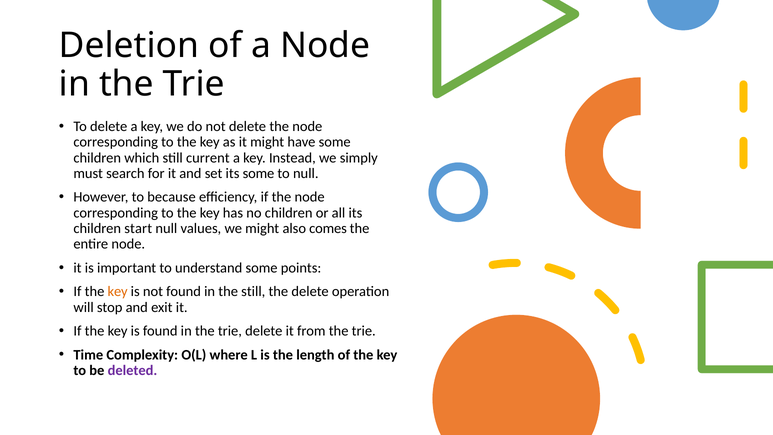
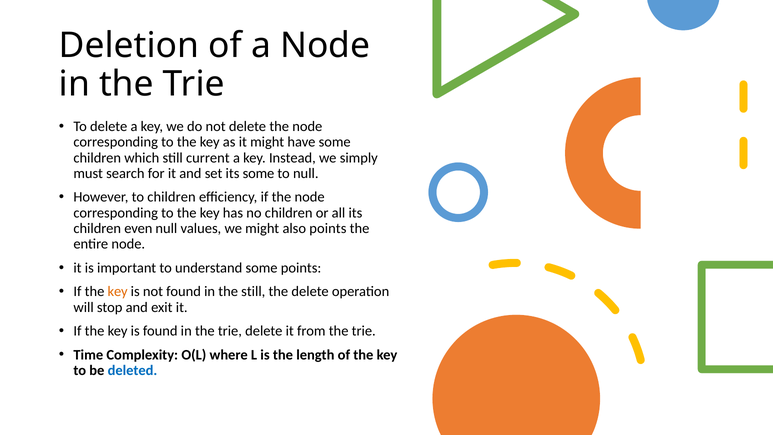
to because: because -> children
start: start -> even
also comes: comes -> points
deleted colour: purple -> blue
